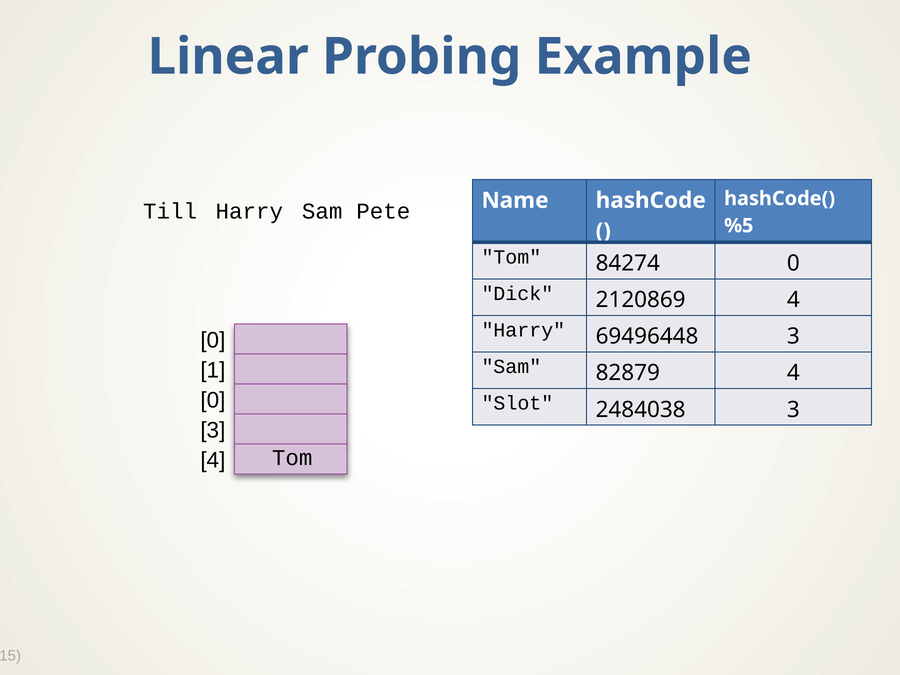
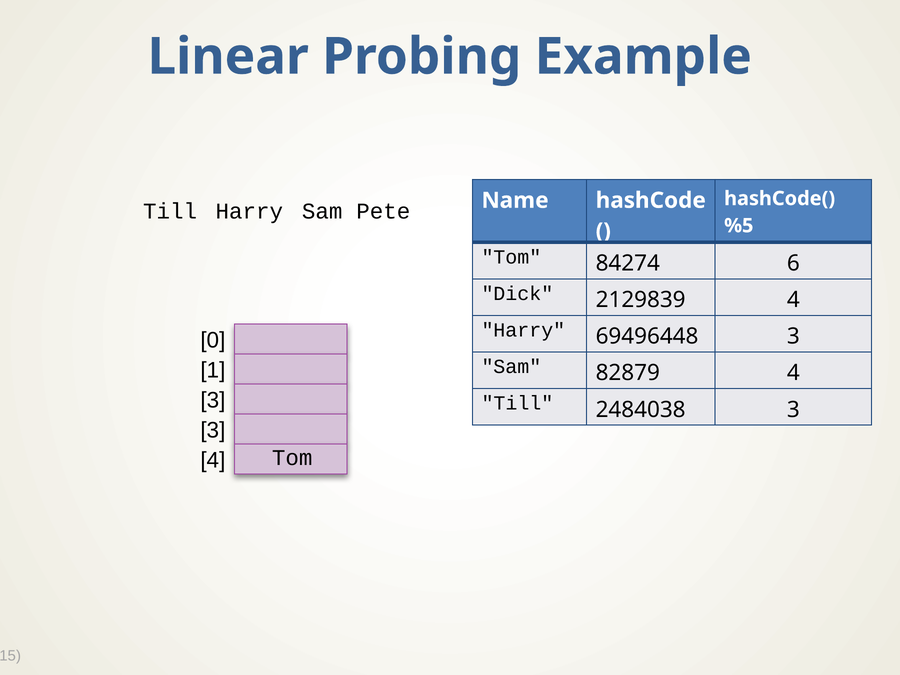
84274 0: 0 -> 6
2120869: 2120869 -> 2129839
0 at (213, 400): 0 -> 3
Slot at (517, 403): Slot -> Till
